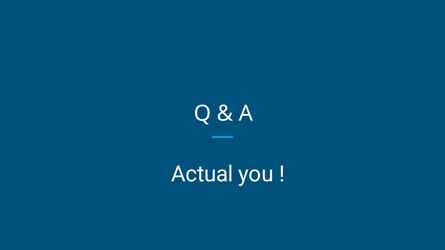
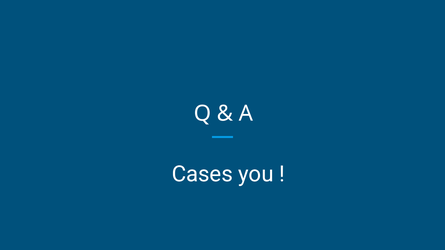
Actual: Actual -> Cases
